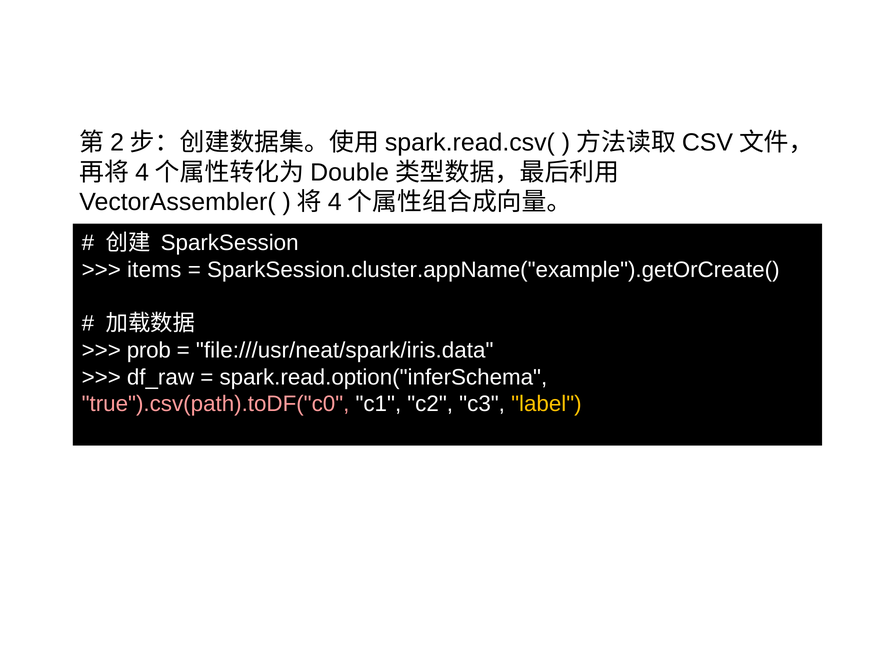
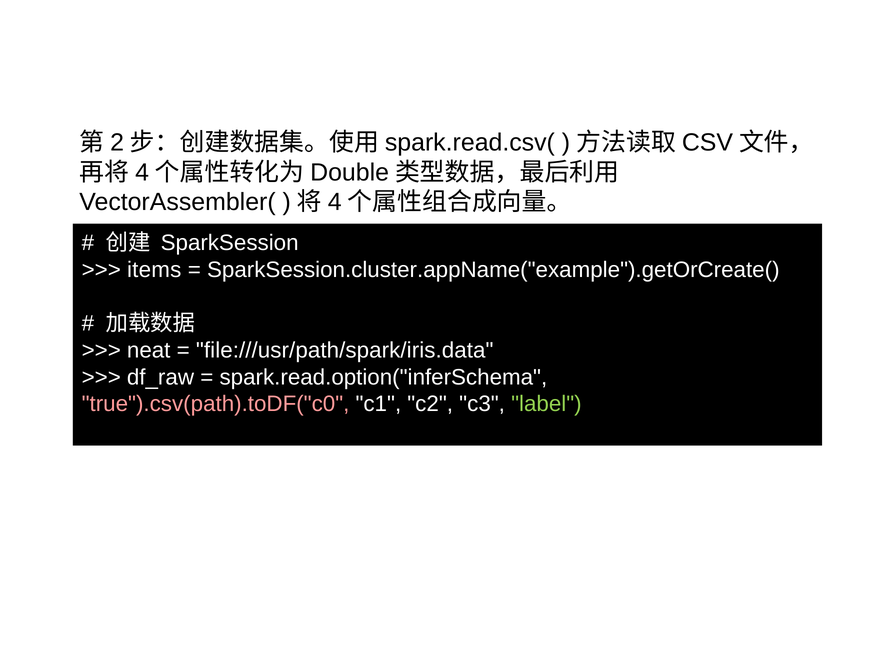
prob: prob -> neat
file:///usr/neat/spark/iris.data: file:///usr/neat/spark/iris.data -> file:///usr/path/spark/iris.data
label colour: yellow -> light green
